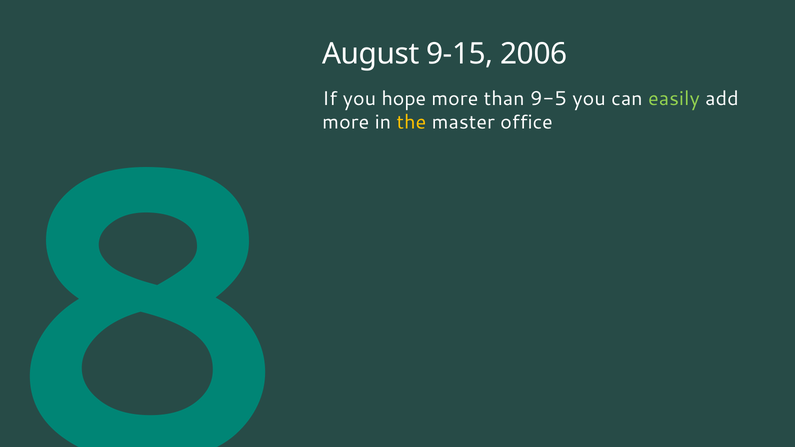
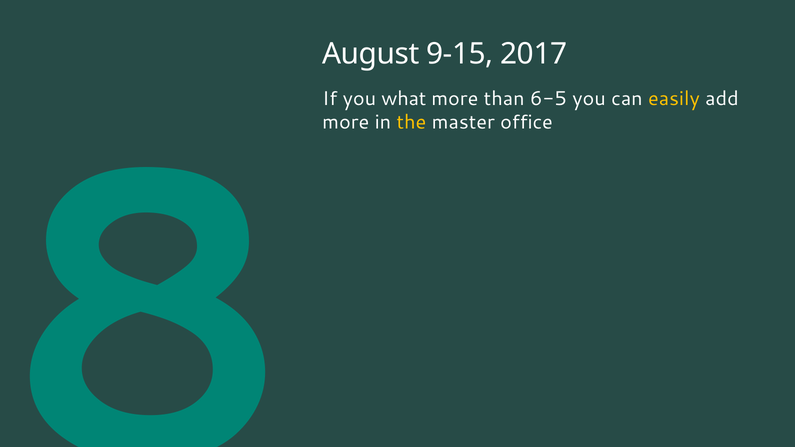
2006: 2006 -> 2017
hope: hope -> what
9-5: 9-5 -> 6-5
easily colour: light green -> yellow
